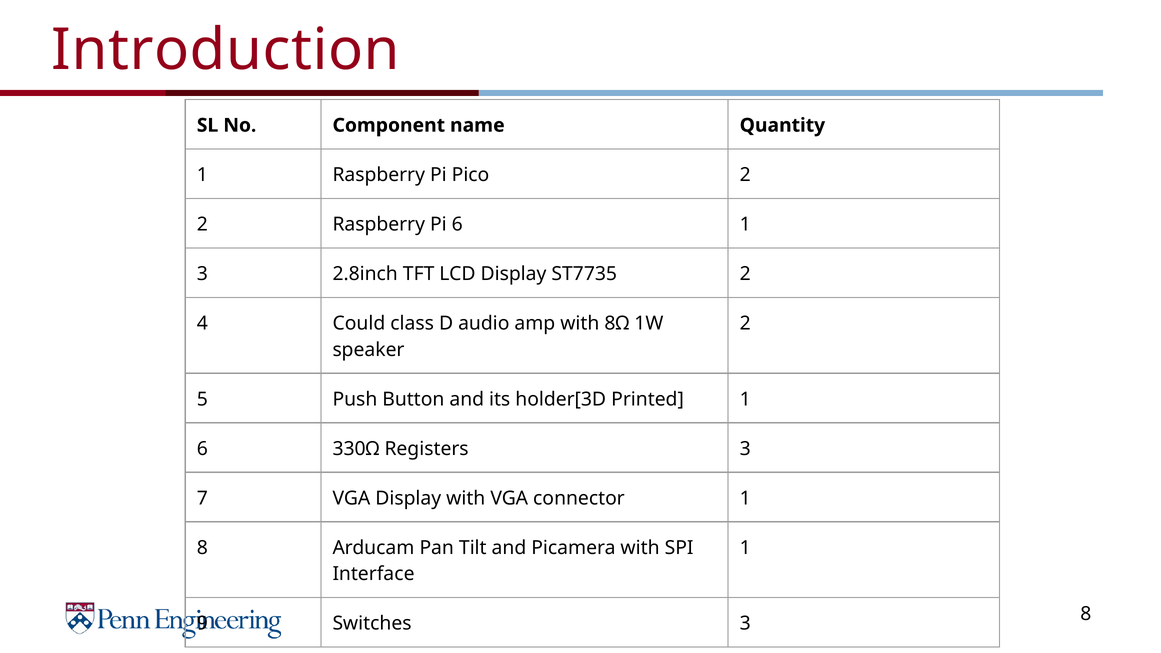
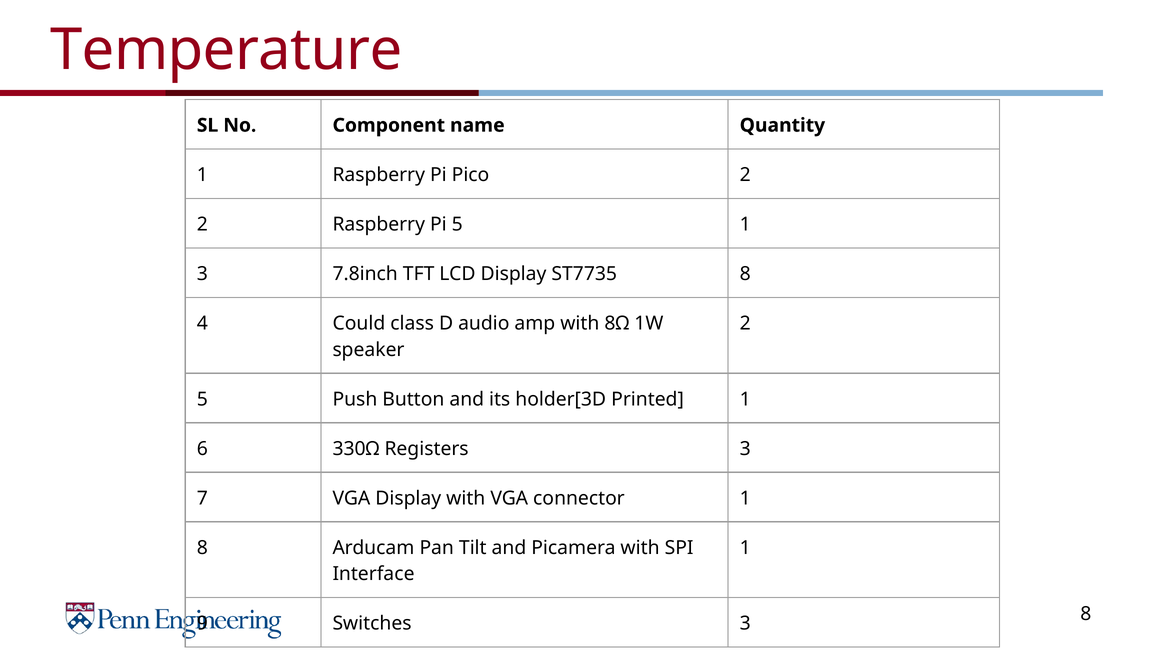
Introduction: Introduction -> Temperature
Pi 6: 6 -> 5
2.8inch: 2.8inch -> 7.8inch
ST7735 2: 2 -> 8
